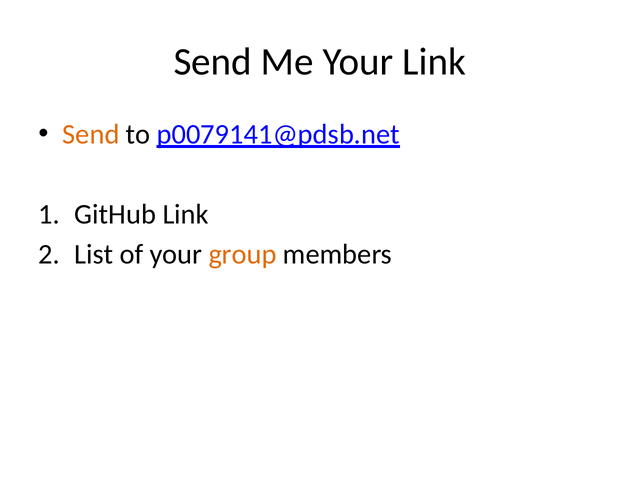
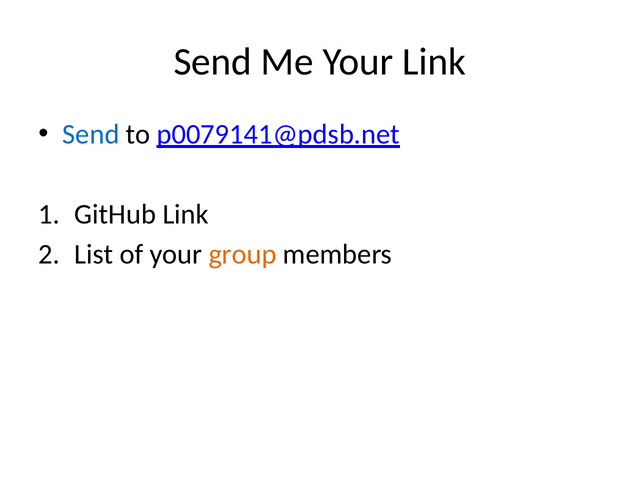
Send at (91, 134) colour: orange -> blue
